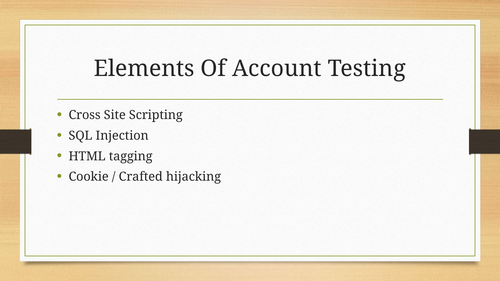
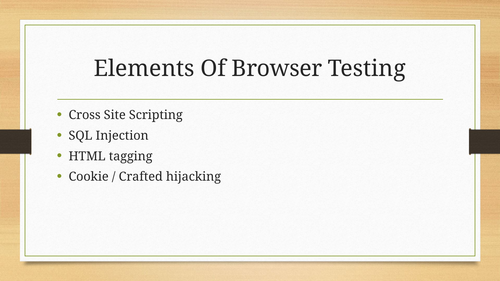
Account: Account -> Browser
